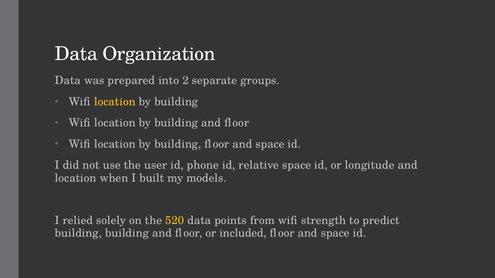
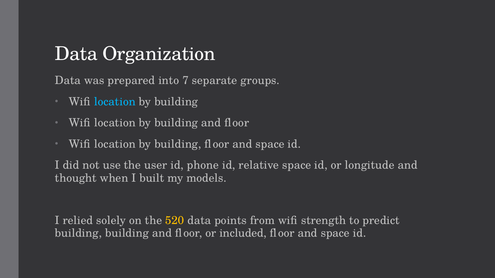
2: 2 -> 7
location at (115, 102) colour: yellow -> light blue
location at (76, 178): location -> thought
